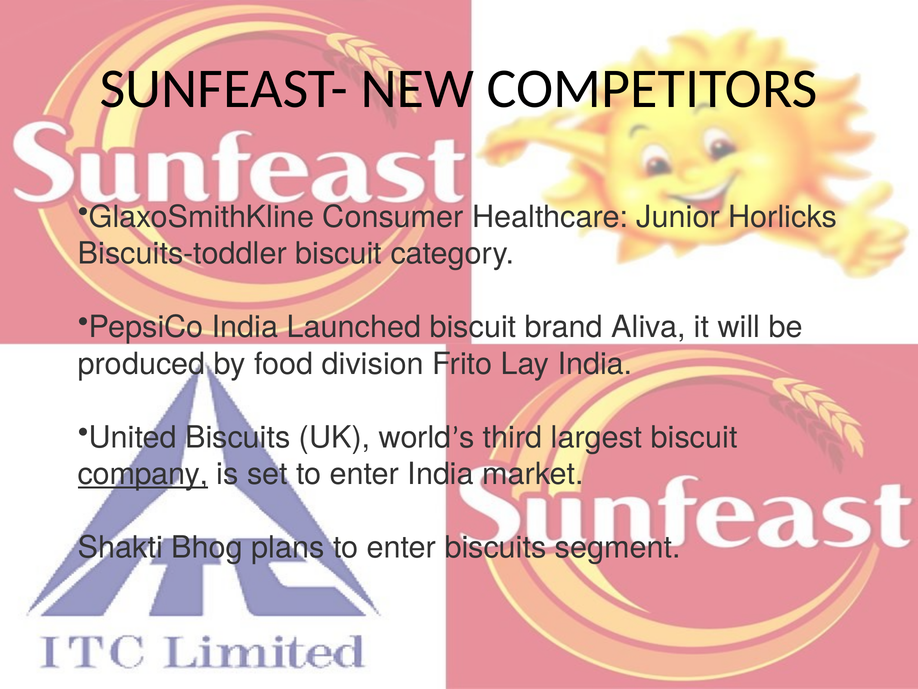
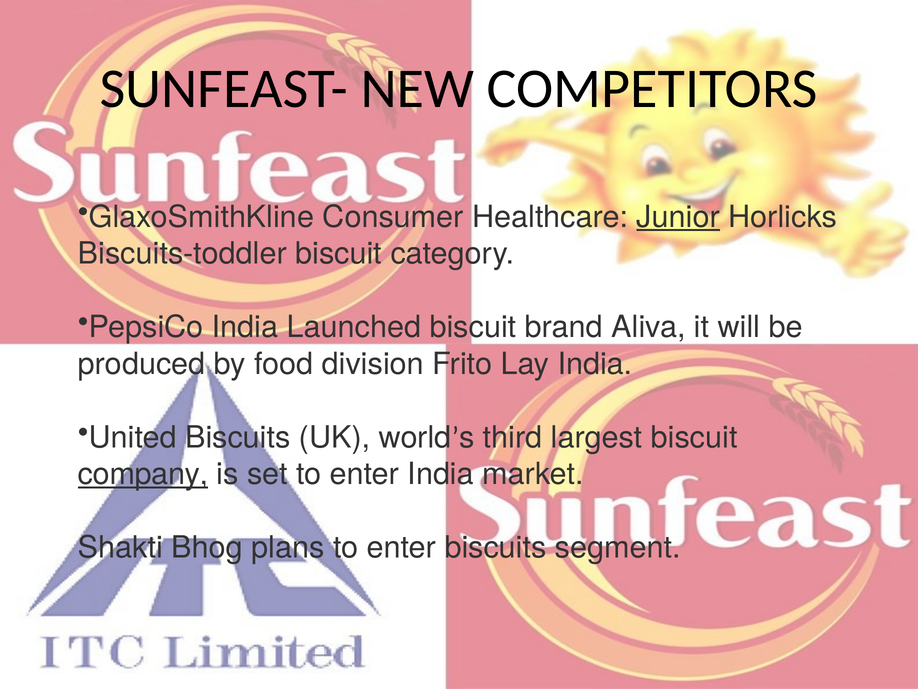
Junior underline: none -> present
